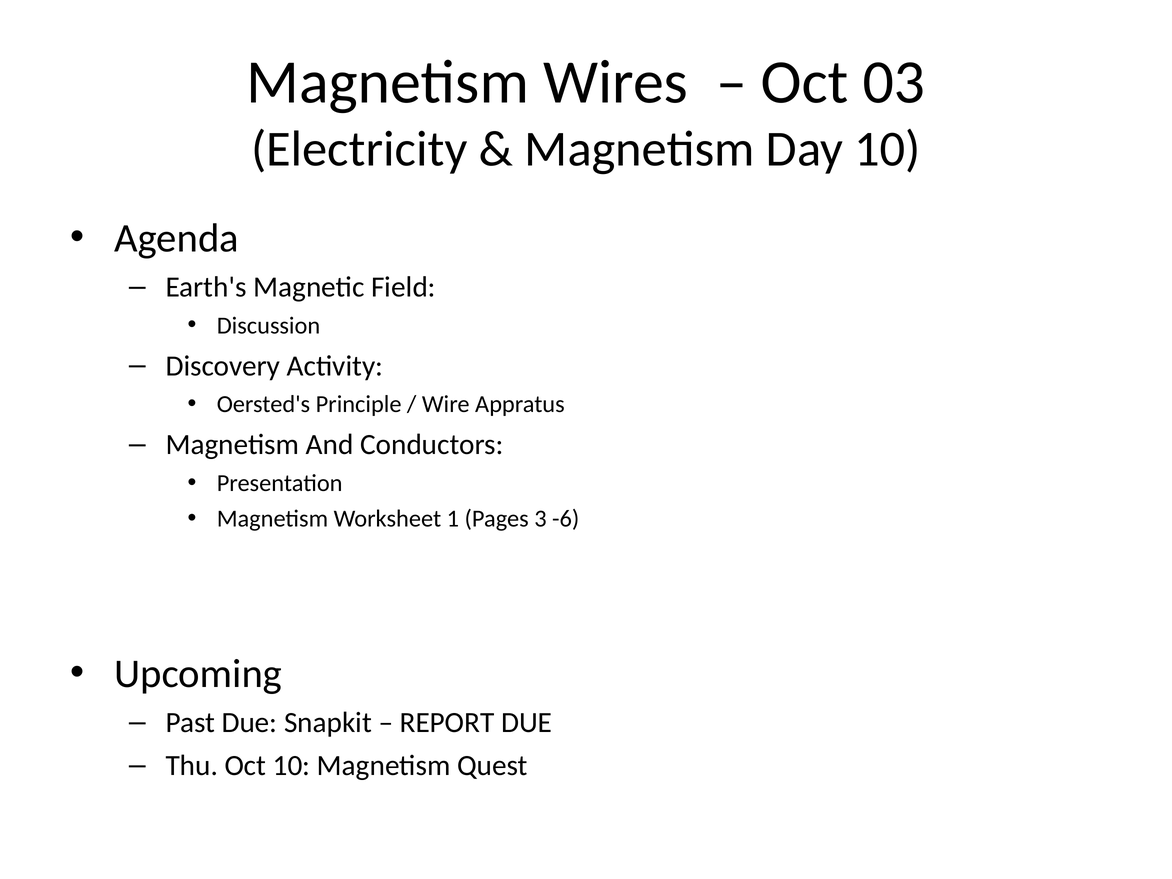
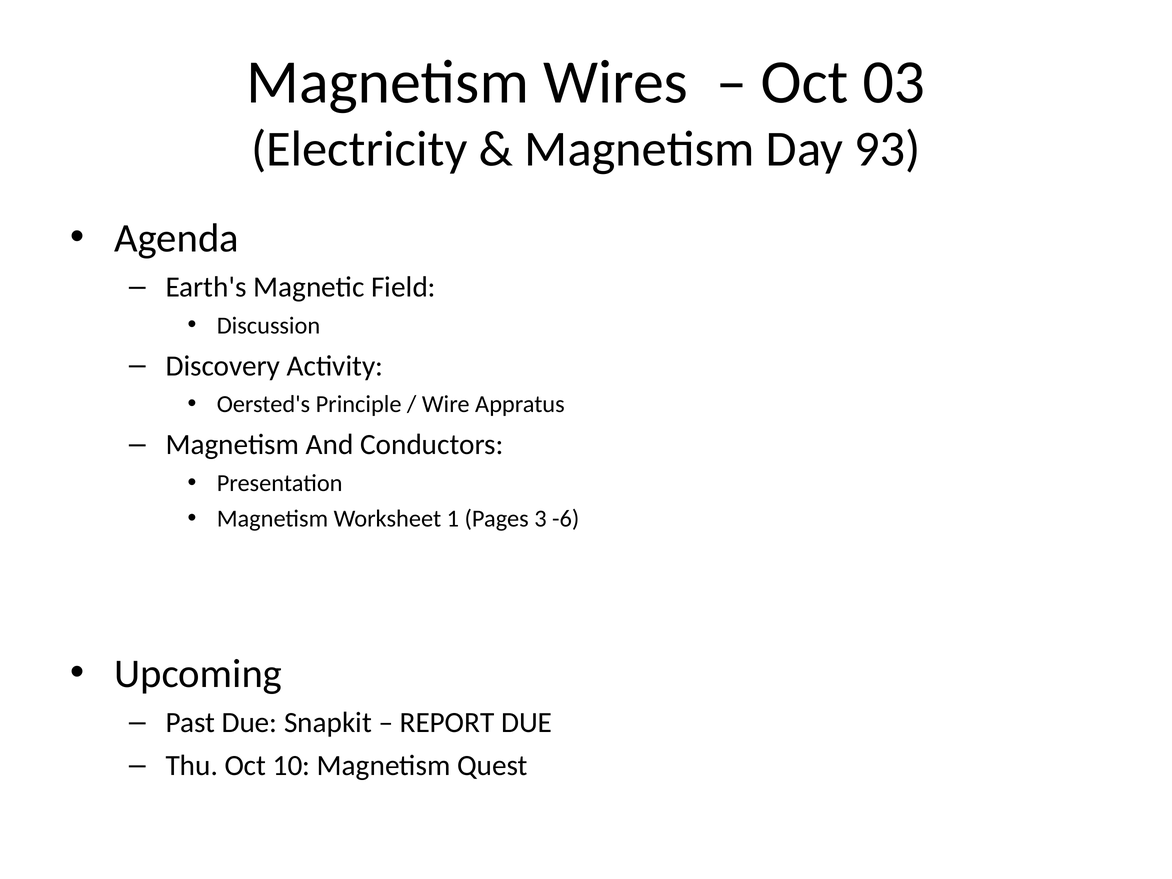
Day 10: 10 -> 93
